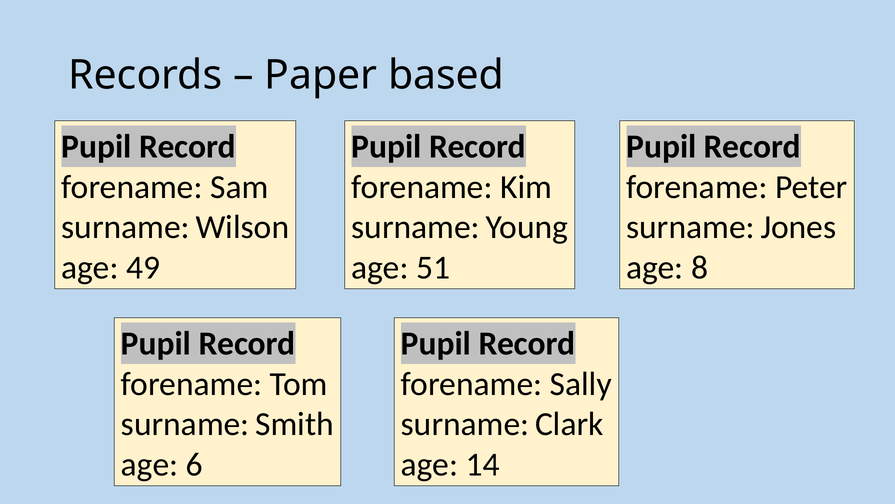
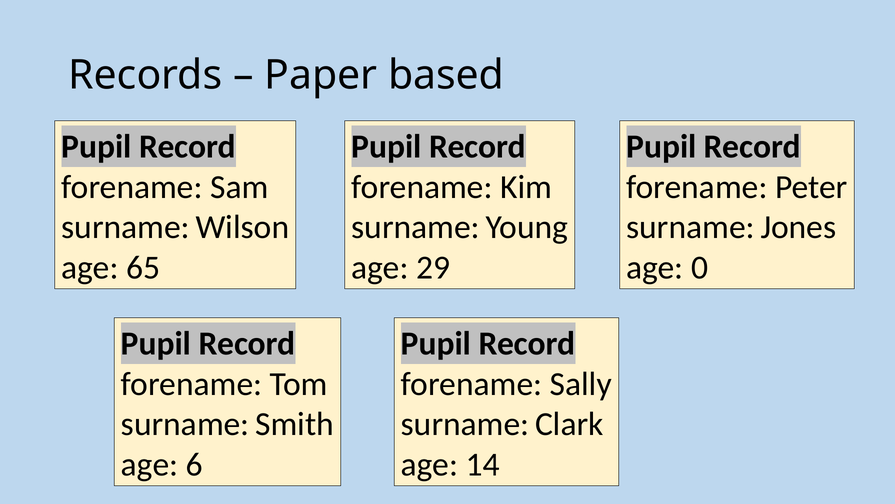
49: 49 -> 65
51: 51 -> 29
8: 8 -> 0
